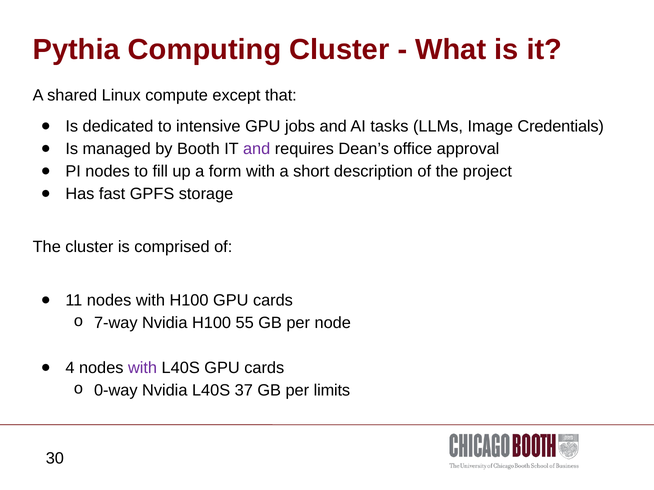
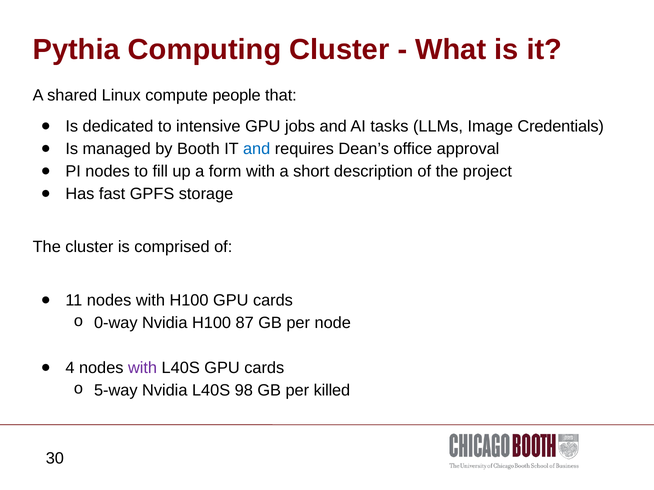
except: except -> people
and at (257, 149) colour: purple -> blue
7-way: 7-way -> 0-way
55: 55 -> 87
0-way: 0-way -> 5-way
37: 37 -> 98
limits: limits -> killed
